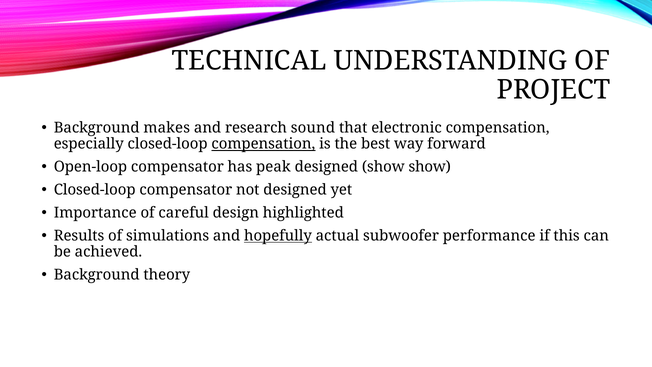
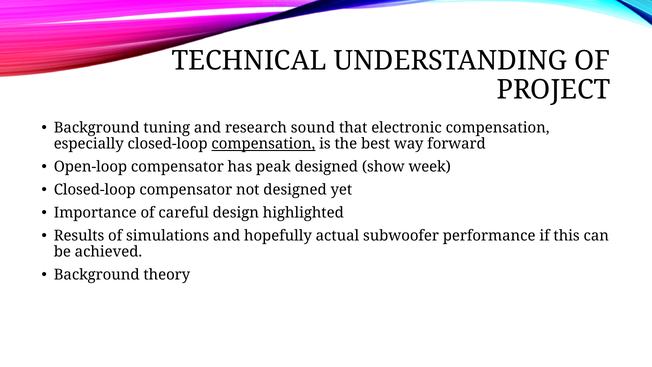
makes: makes -> tuning
show show: show -> week
hopefully underline: present -> none
